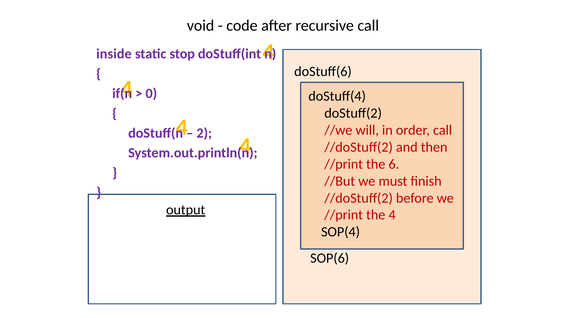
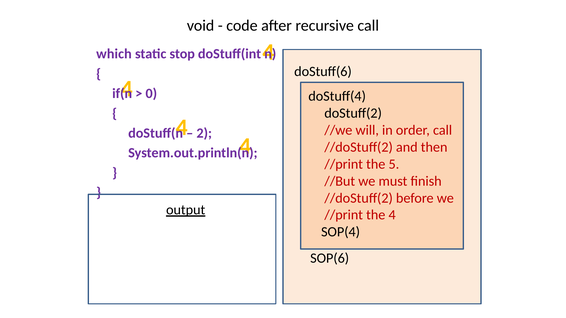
inside: inside -> which
6: 6 -> 5
